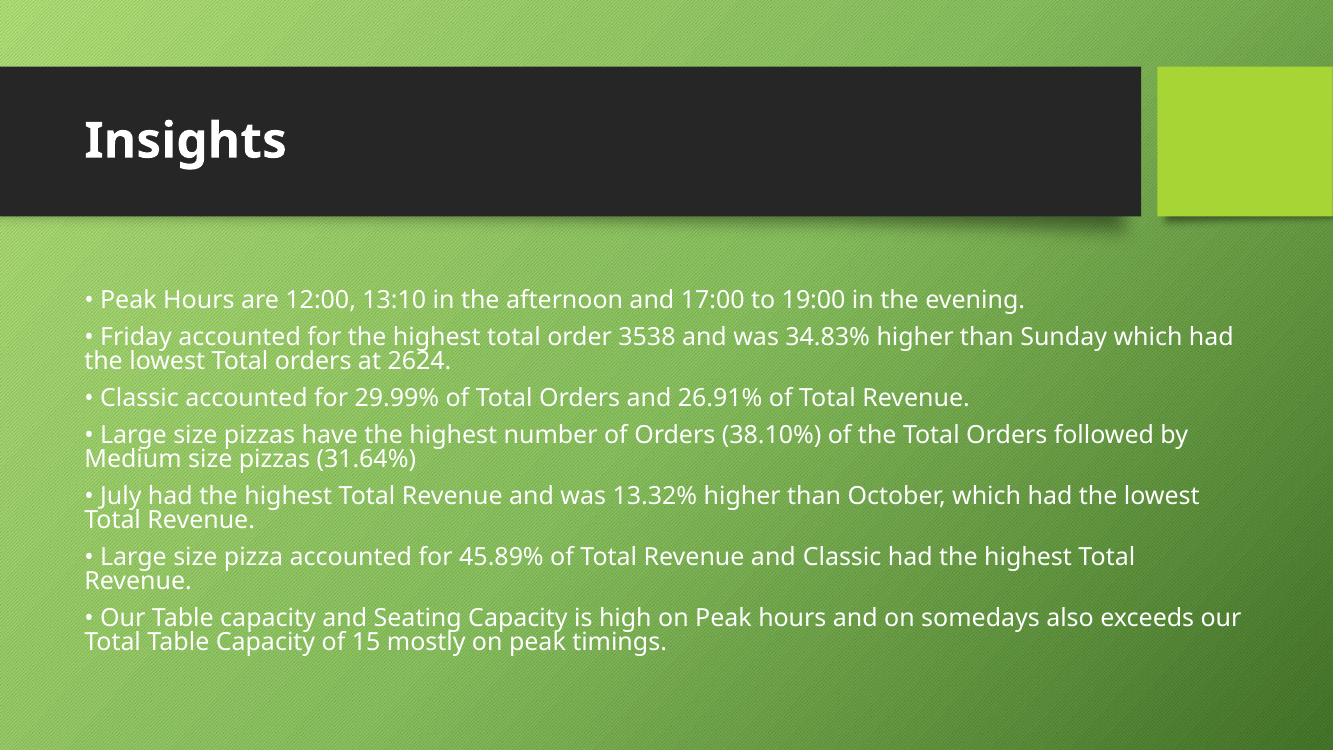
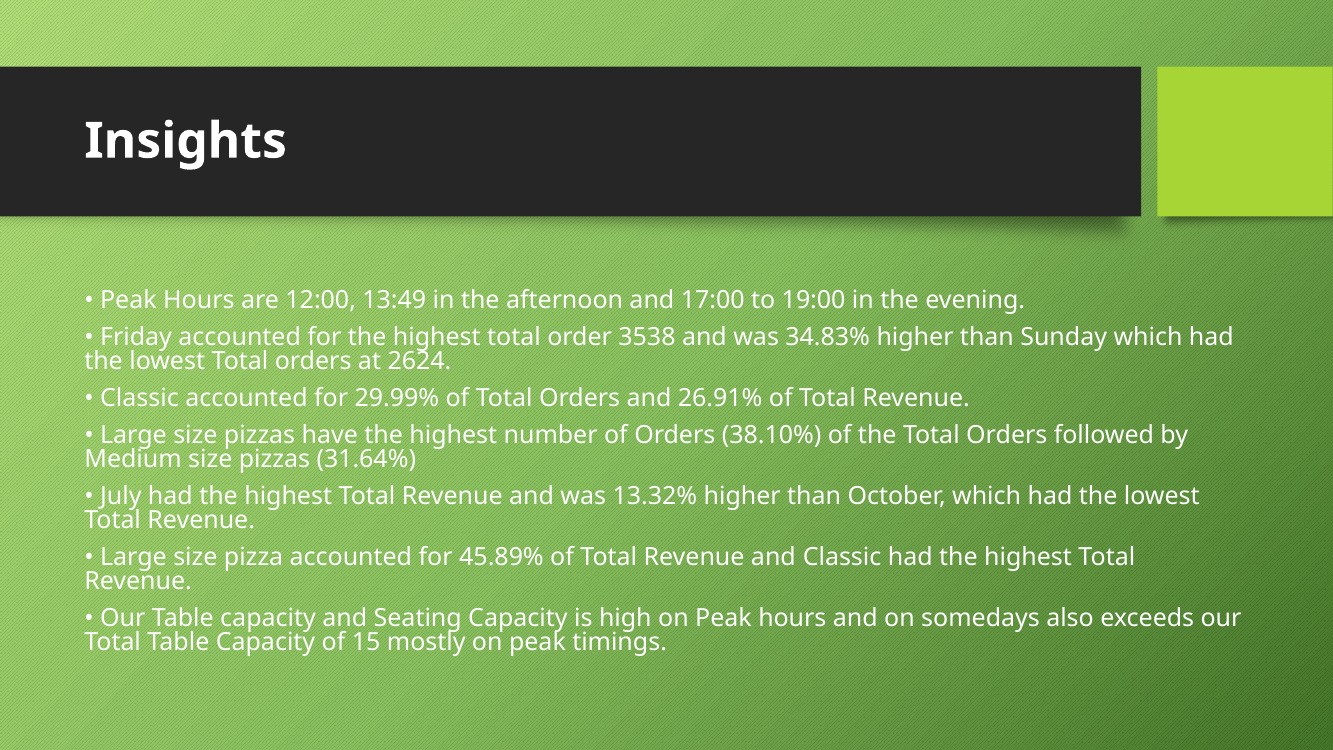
13:10: 13:10 -> 13:49
